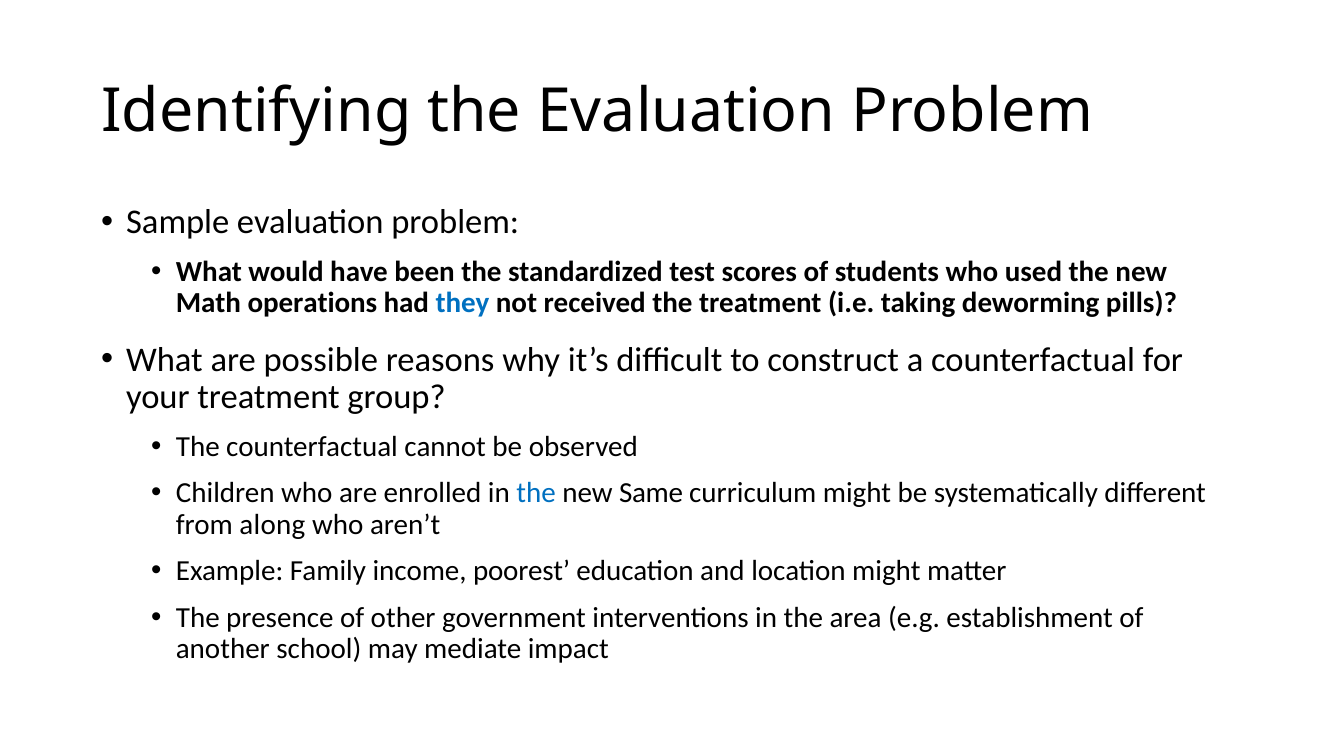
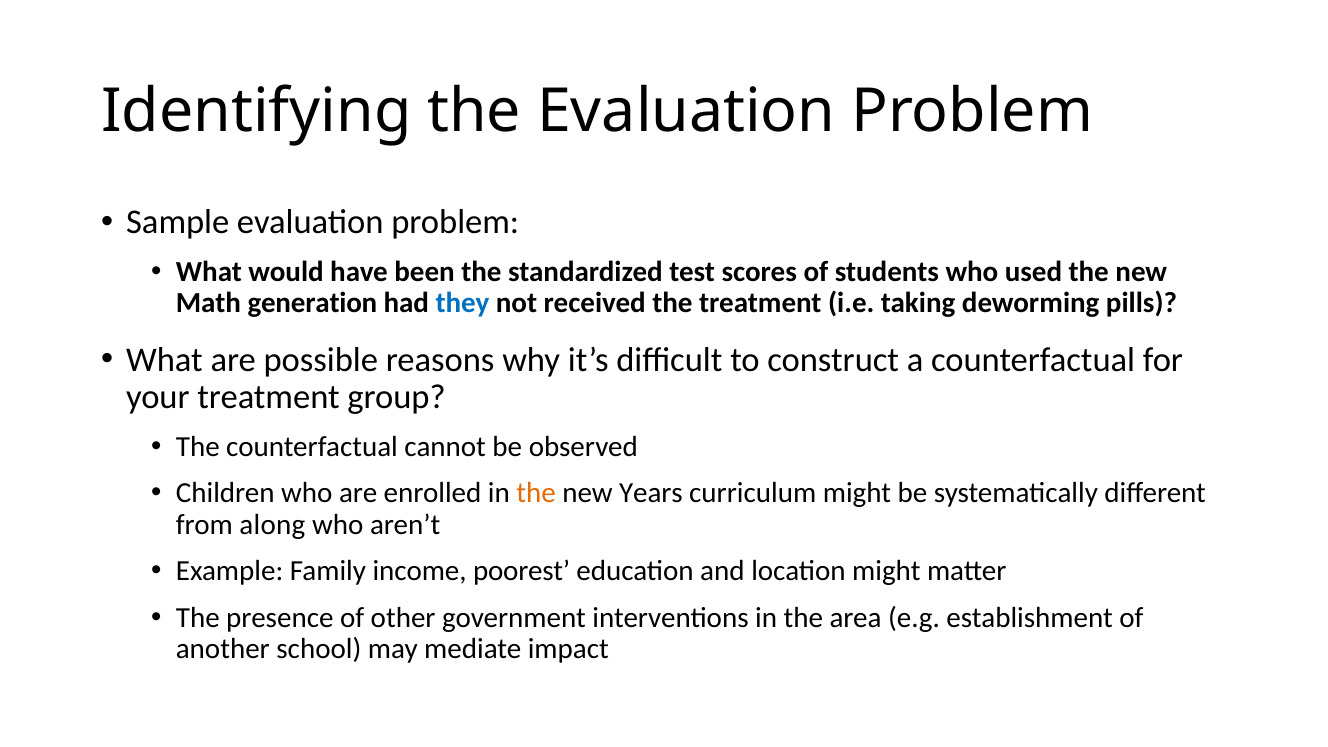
operations: operations -> generation
the at (536, 493) colour: blue -> orange
Same: Same -> Years
